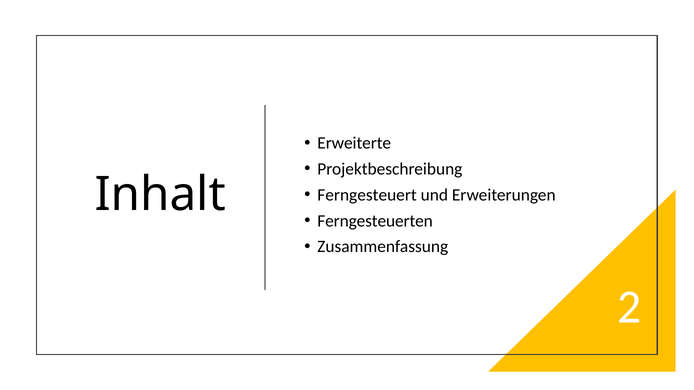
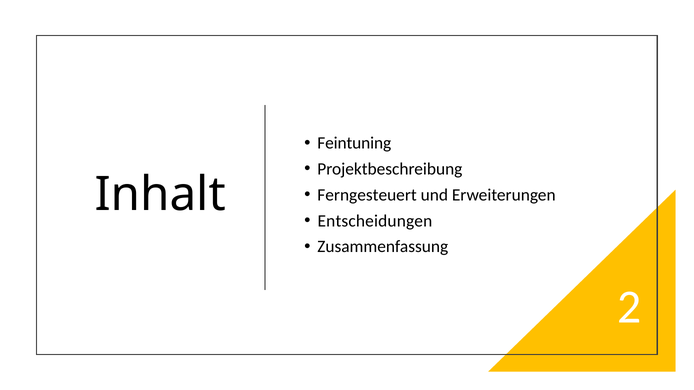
Erweiterte: Erweiterte -> Feintuning
Ferngesteuerten: Ferngesteuerten -> Entscheidungen
